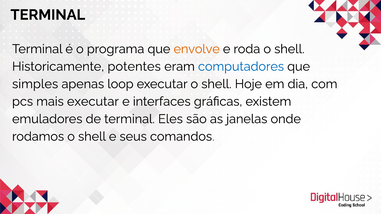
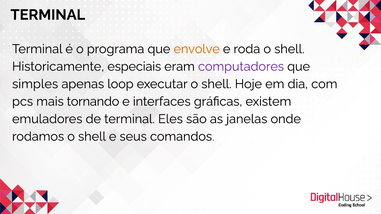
potentes: potentes -> especiais
computadores colour: blue -> purple
mais executar: executar -> tornando
